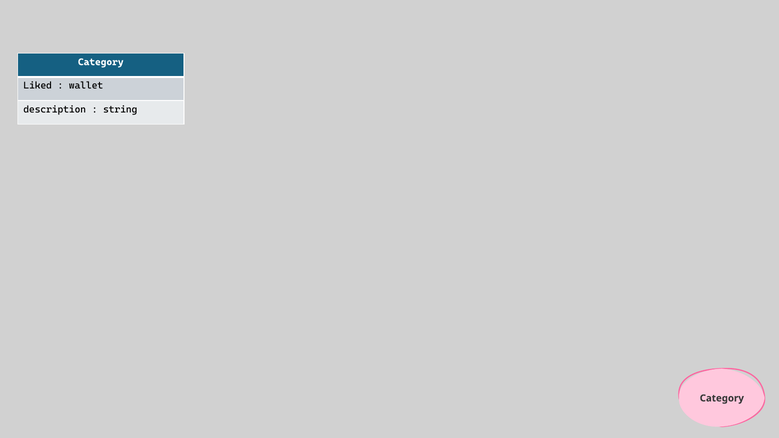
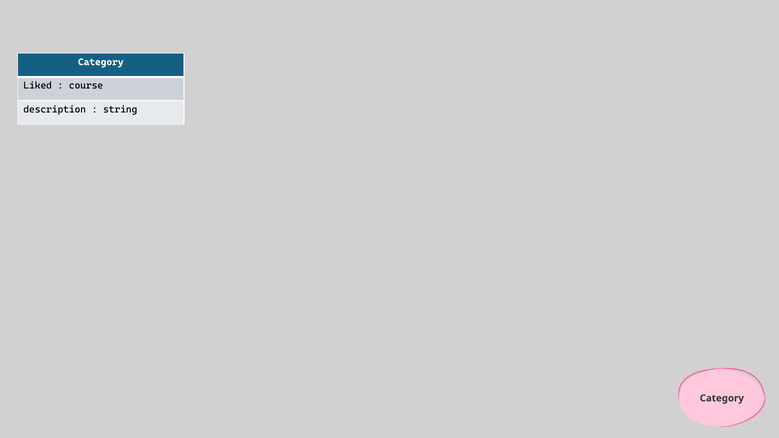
wallet: wallet -> course
